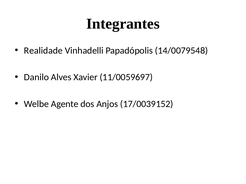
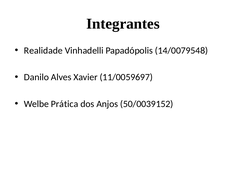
Agente: Agente -> Prática
17/0039152: 17/0039152 -> 50/0039152
